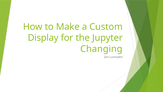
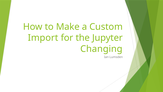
Display: Display -> Import
